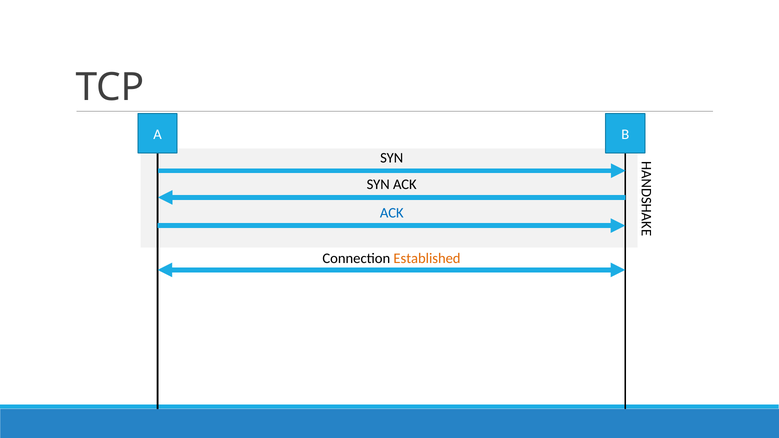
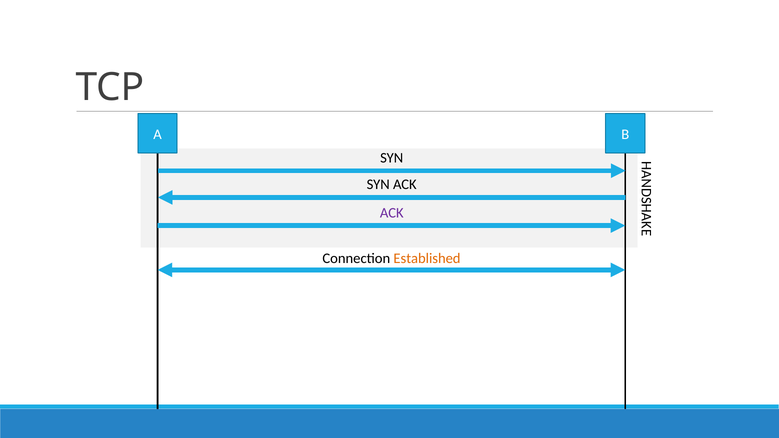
ACK at (392, 213) colour: blue -> purple
